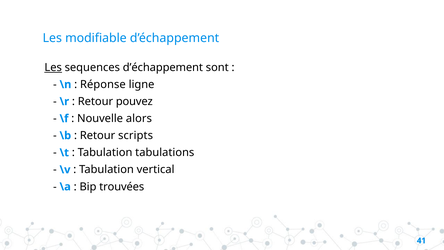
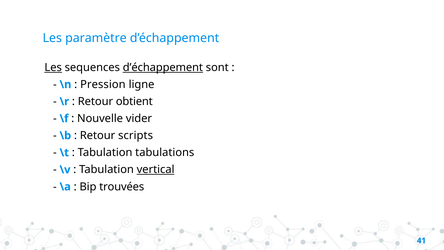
modifiable: modifiable -> paramètre
d’échappement at (163, 67) underline: none -> present
Réponse: Réponse -> Pression
pouvez: pouvez -> obtient
alors: alors -> vider
vertical underline: none -> present
